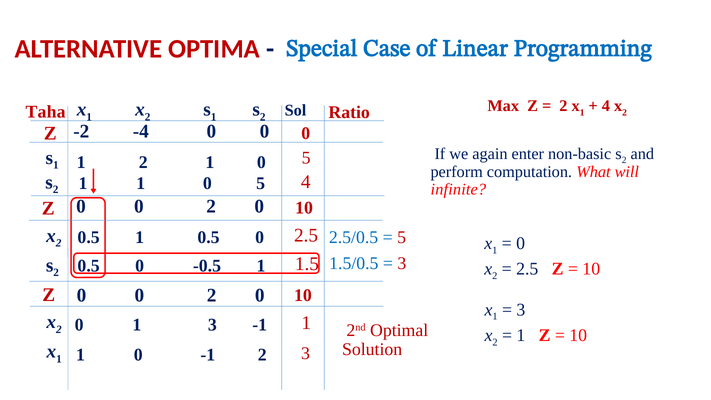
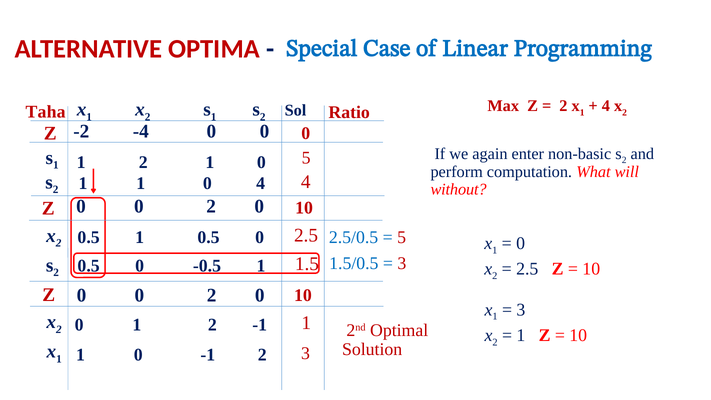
0 5: 5 -> 4
infinite: infinite -> without
3 at (212, 325): 3 -> 2
